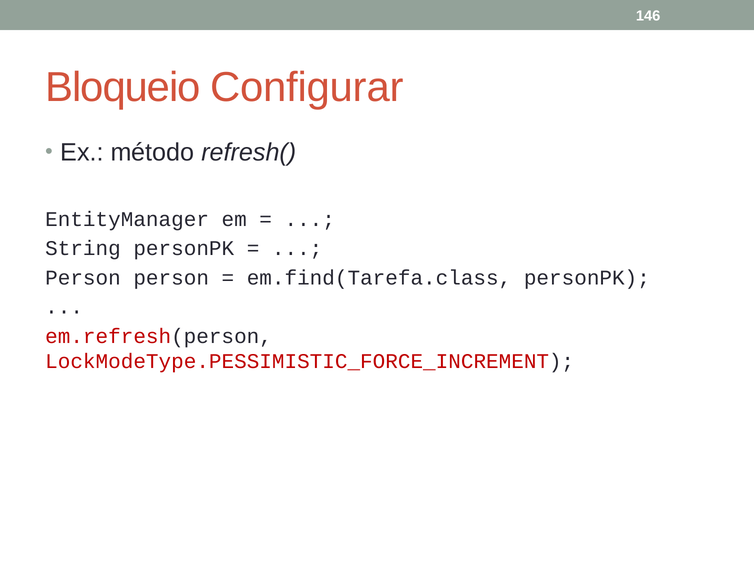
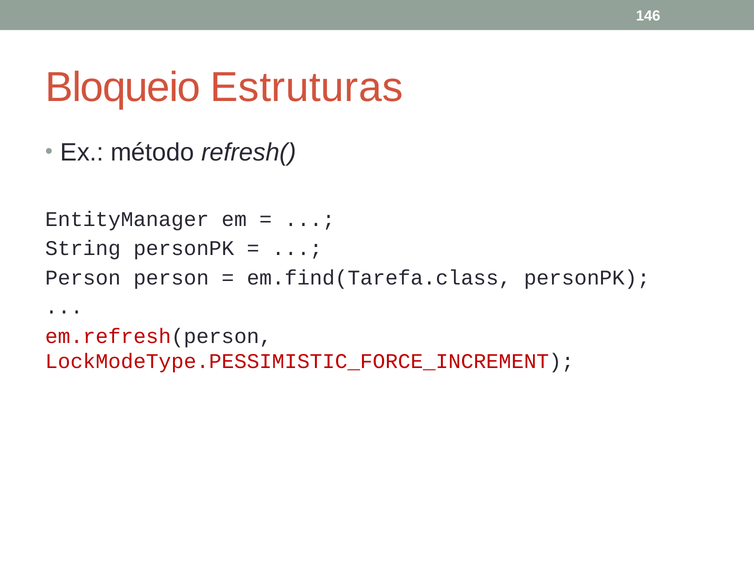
Configurar: Configurar -> Estruturas
